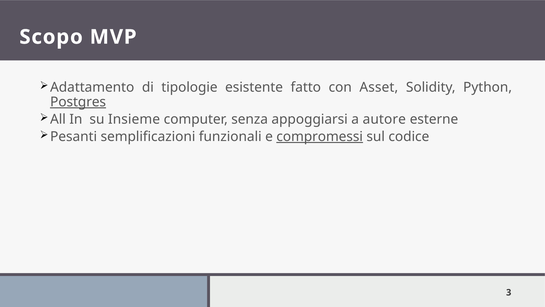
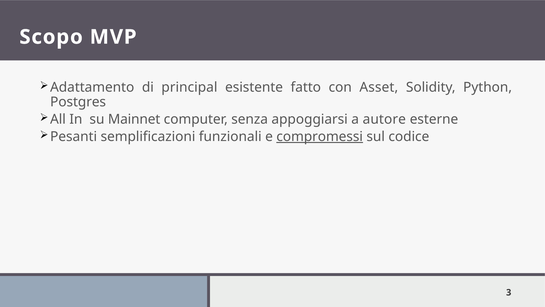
tipologie: tipologie -> principal
Postgres underline: present -> none
Insieme: Insieme -> Mainnet
